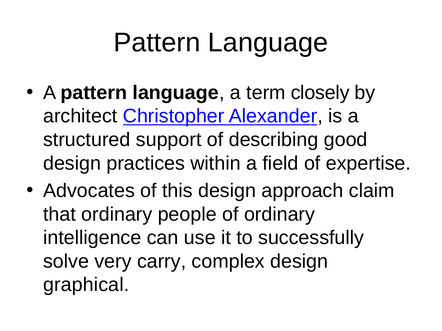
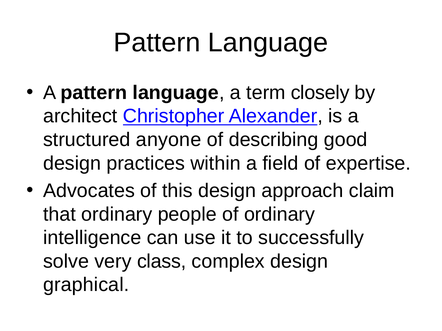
support: support -> anyone
carry: carry -> class
